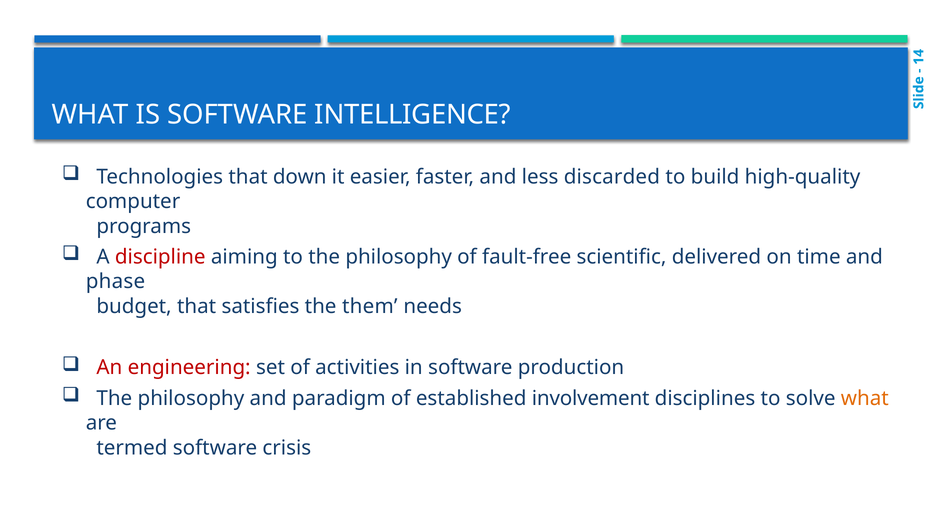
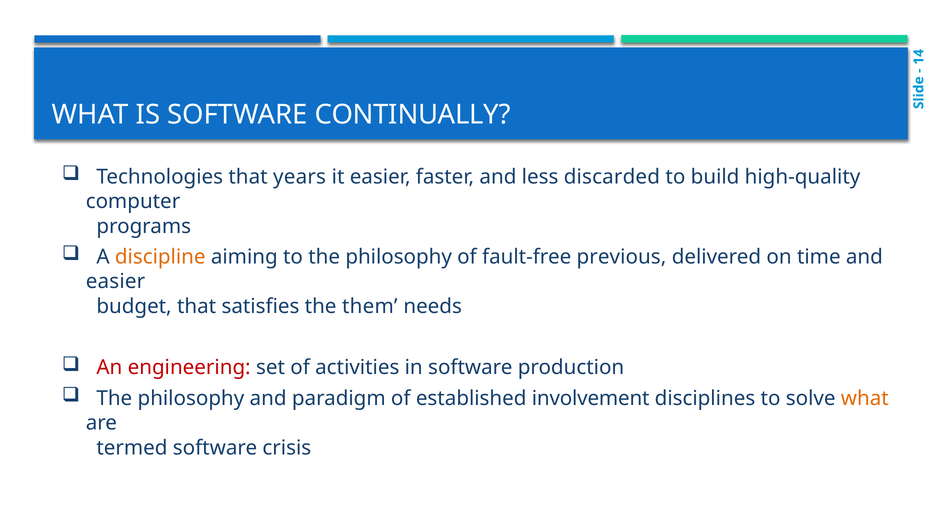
INTELLIGENCE: INTELLIGENCE -> CONTINUALLY
down: down -> years
discipline colour: red -> orange
scientific: scientific -> previous
phase at (115, 282): phase -> easier
